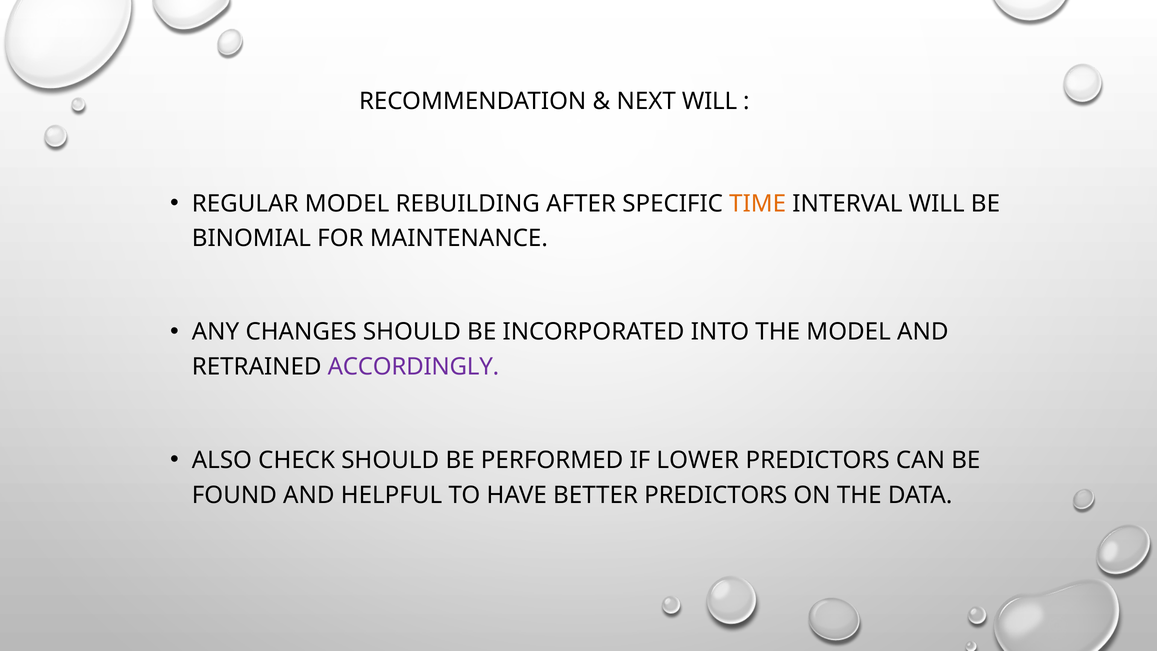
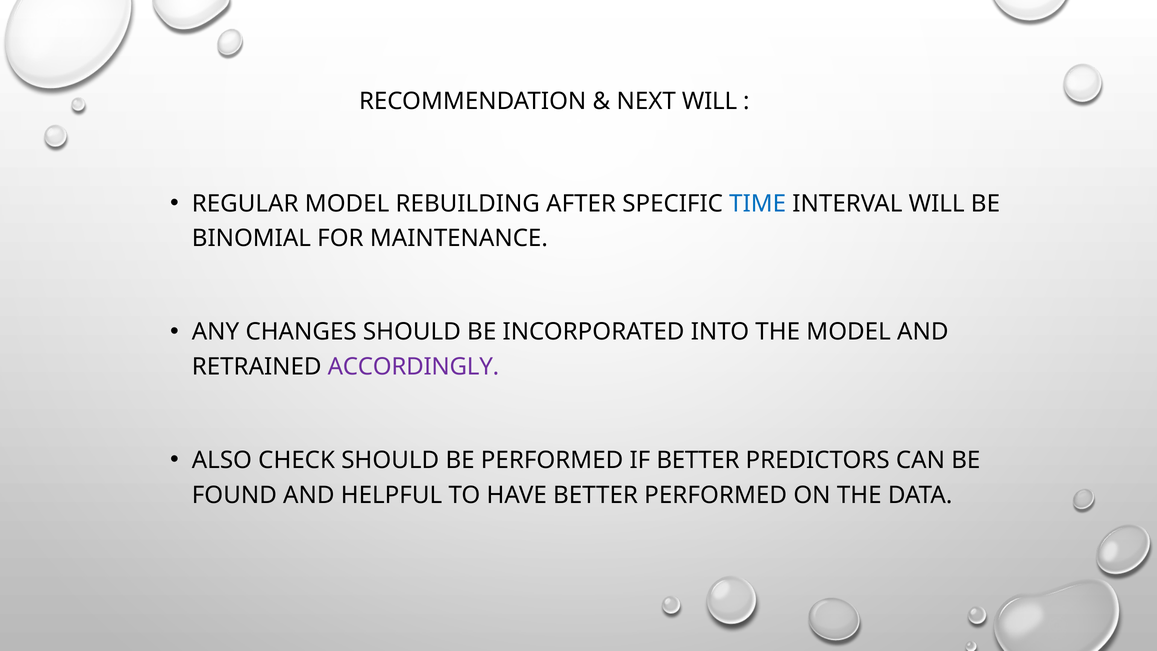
TIME colour: orange -> blue
IF LOWER: LOWER -> BETTER
BETTER PREDICTORS: PREDICTORS -> PERFORMED
